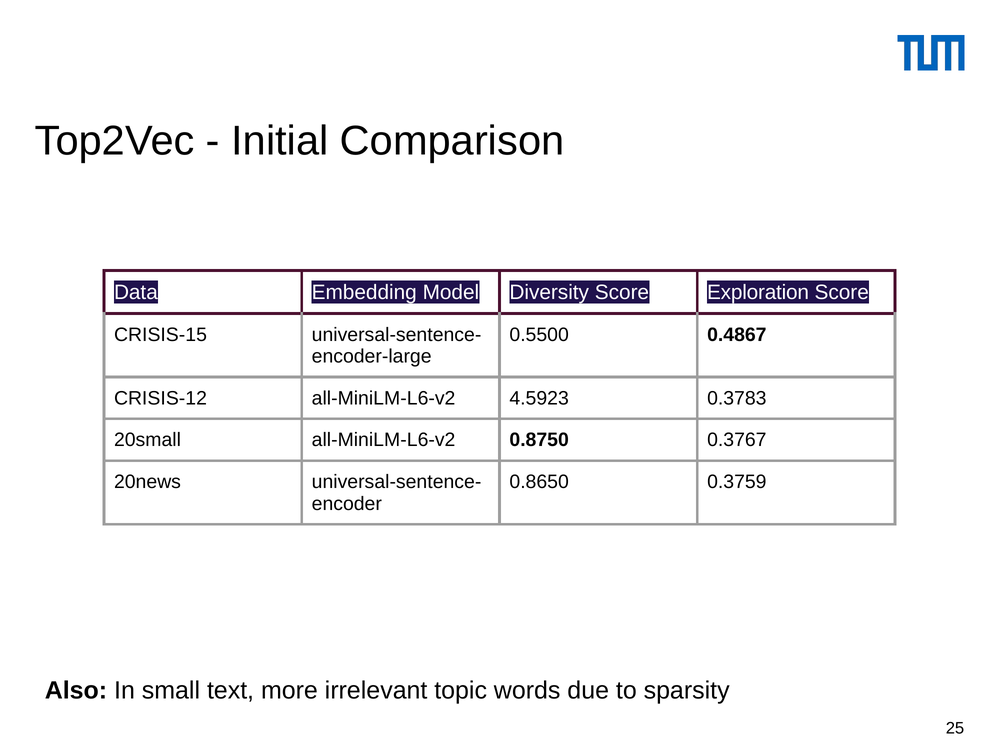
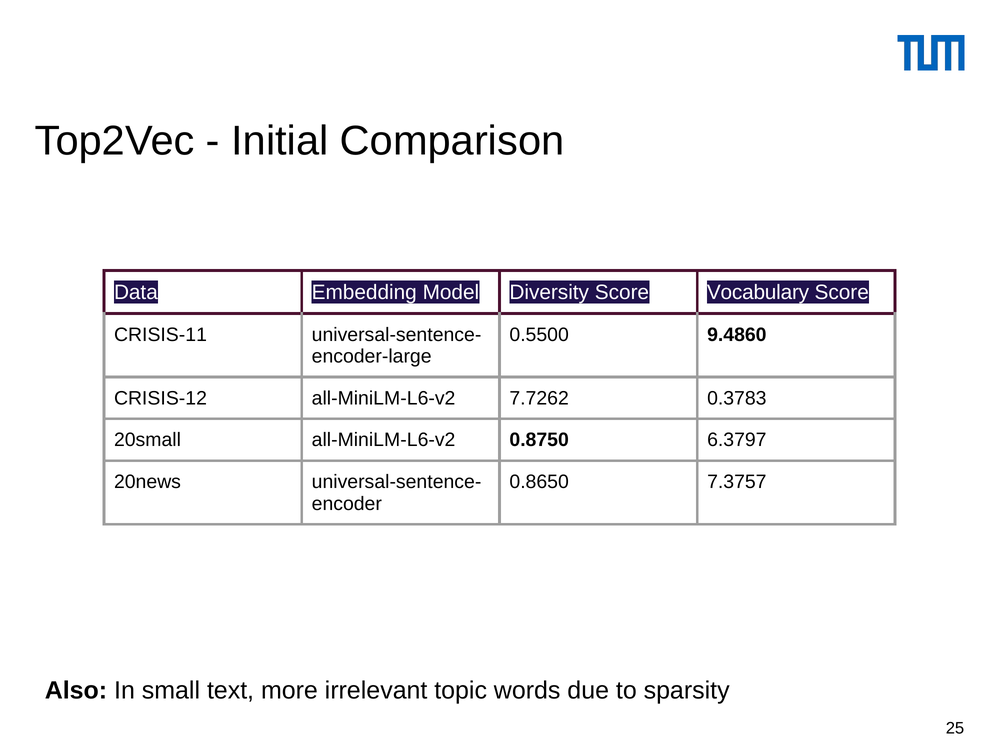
Exploration: Exploration -> Vocabulary
CRISIS-15: CRISIS-15 -> CRISIS-11
0.4867: 0.4867 -> 9.4860
4.5923: 4.5923 -> 7.7262
0.3767: 0.3767 -> 6.3797
0.3759: 0.3759 -> 7.3757
